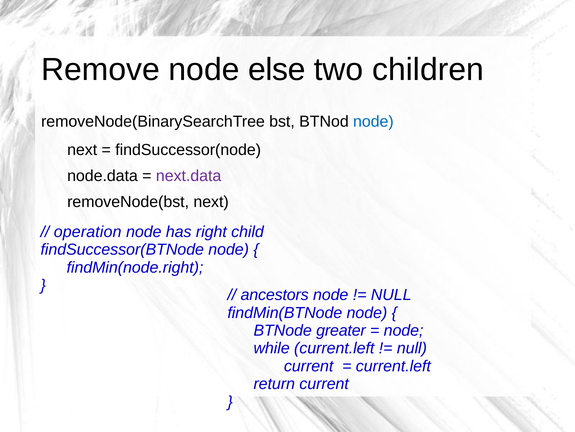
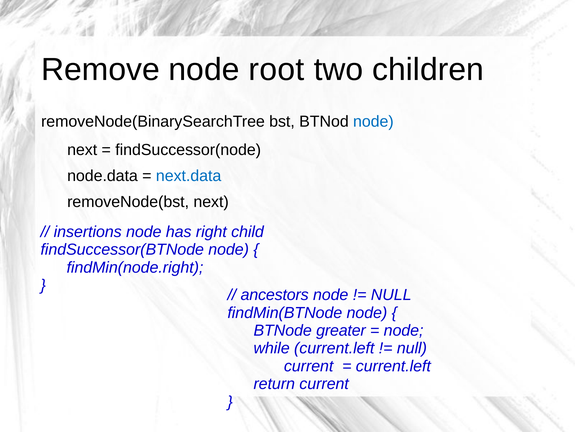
else: else -> root
next.data colour: purple -> blue
operation: operation -> insertions
